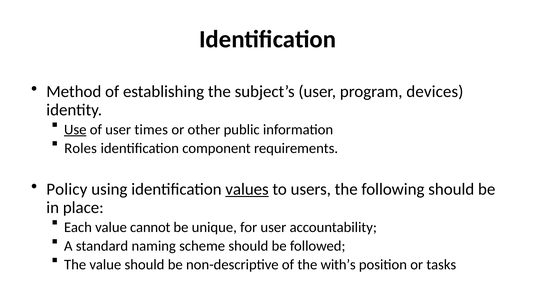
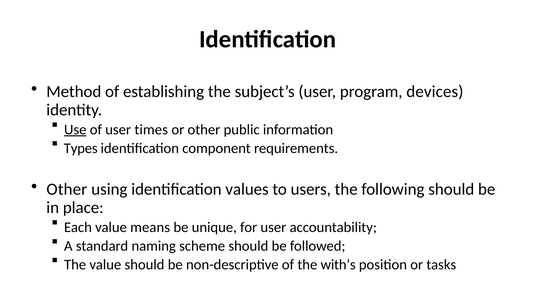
Roles: Roles -> Types
Policy at (67, 189): Policy -> Other
values underline: present -> none
cannot: cannot -> means
